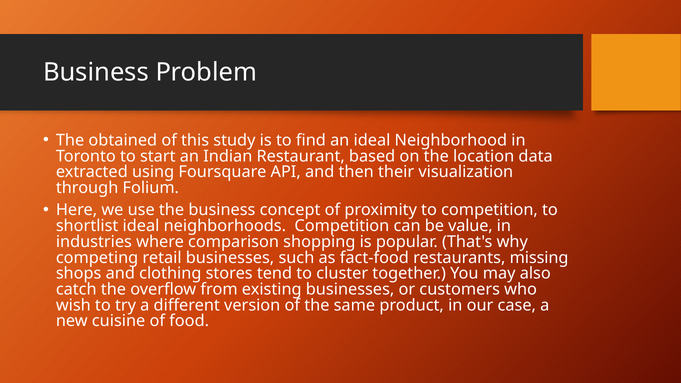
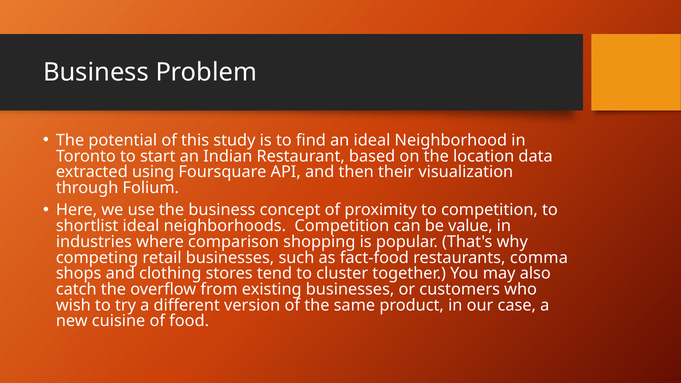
obtained: obtained -> potential
missing: missing -> comma
